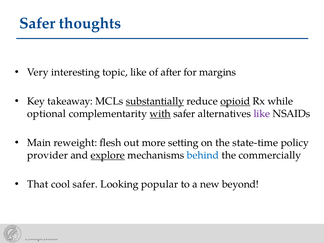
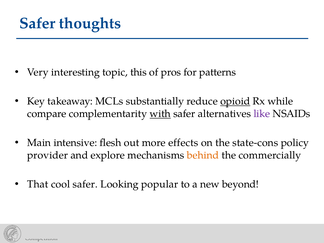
topic like: like -> this
after: after -> pros
margins: margins -> patterns
substantially underline: present -> none
optional: optional -> compare
reweight: reweight -> intensive
setting: setting -> effects
state-time: state-time -> state-cons
explore underline: present -> none
behind colour: blue -> orange
